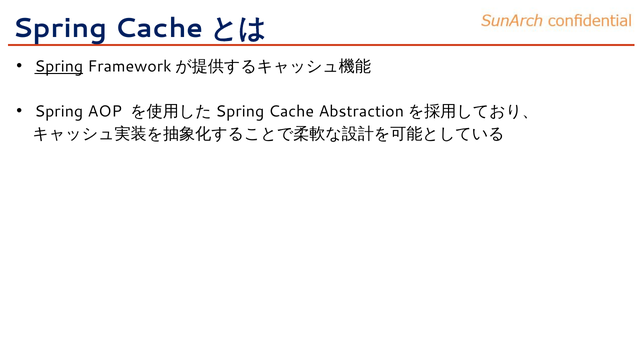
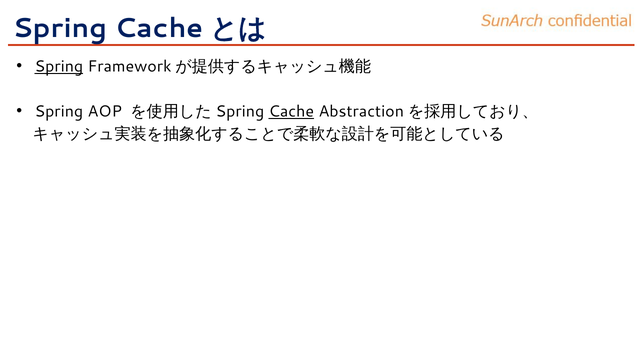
Cache at (291, 112) underline: none -> present
